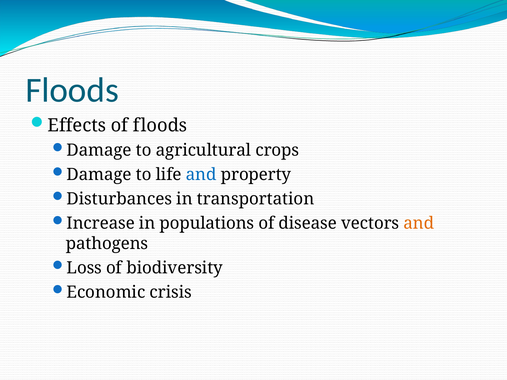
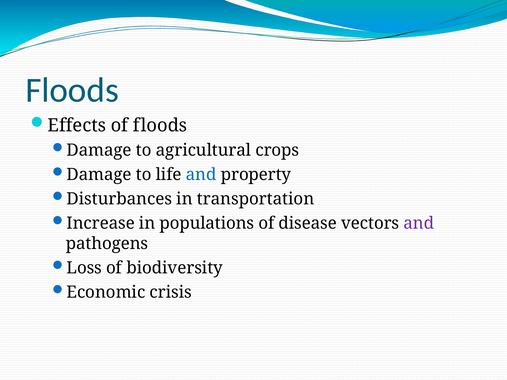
and at (419, 224) colour: orange -> purple
